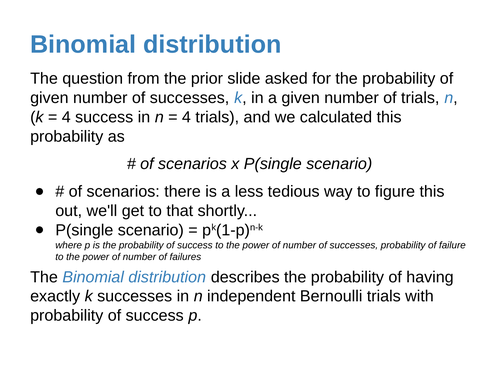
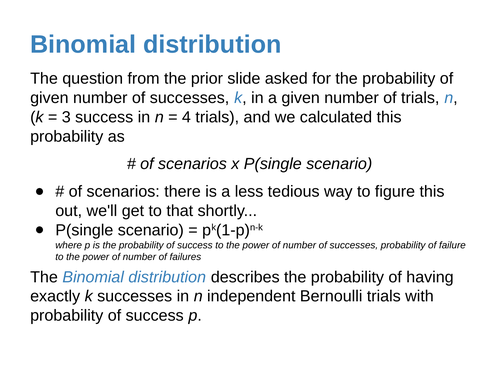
4 at (66, 117): 4 -> 3
